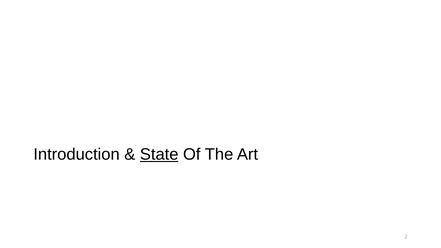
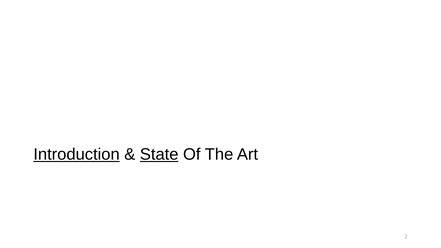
Introduction underline: none -> present
